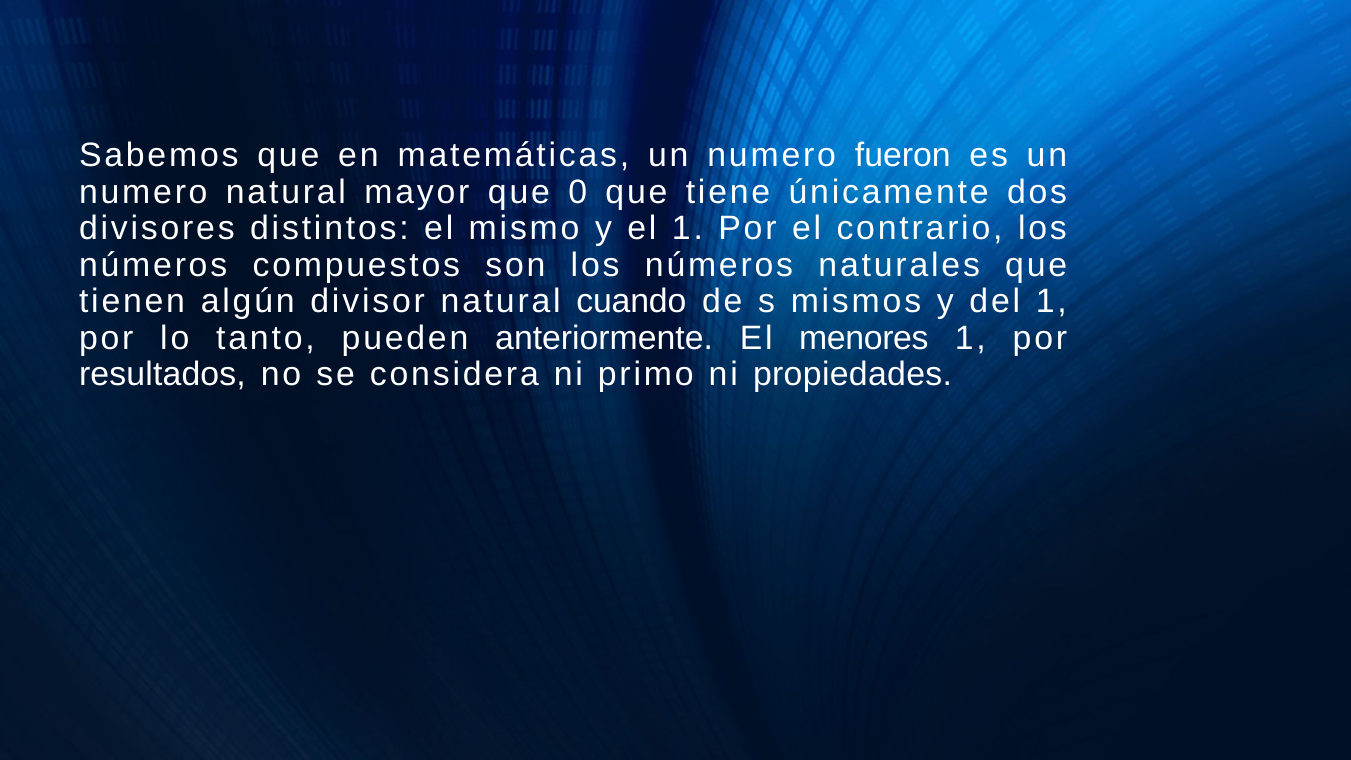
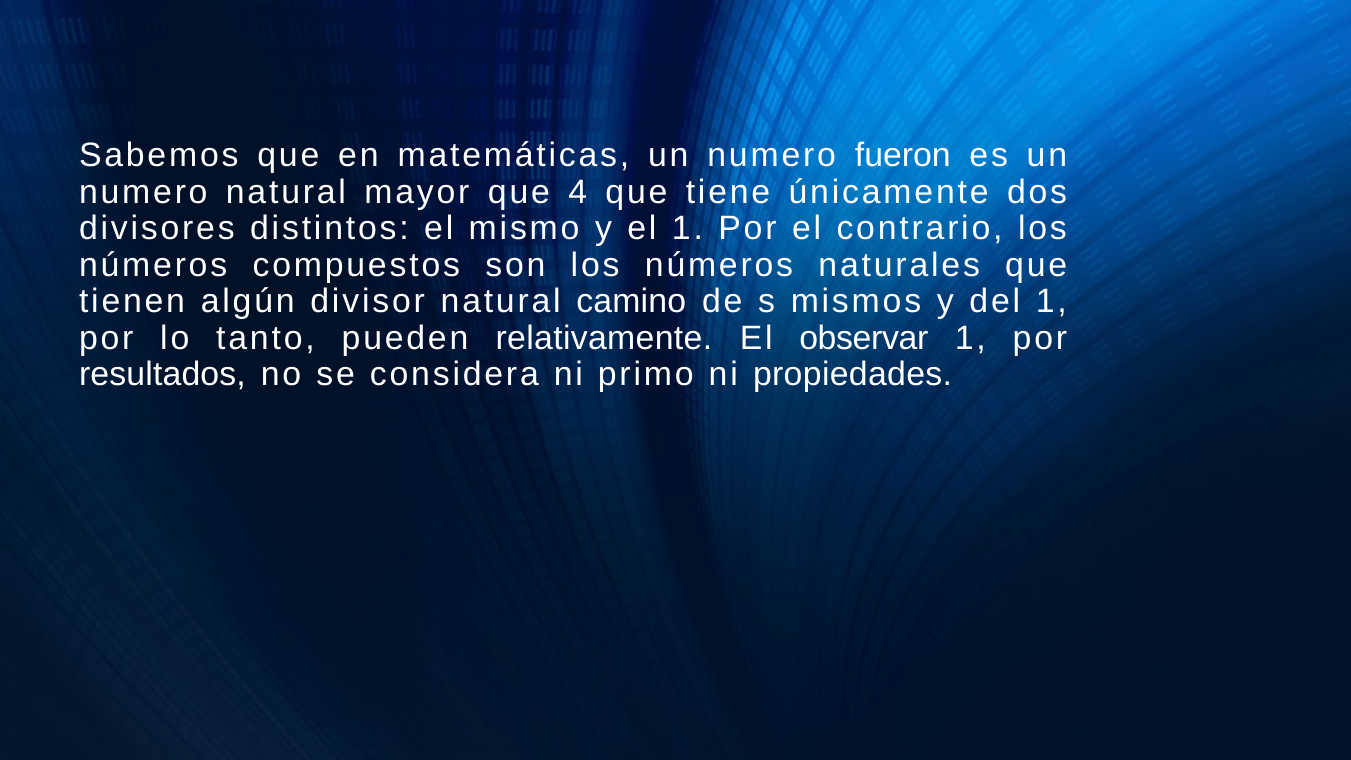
0: 0 -> 4
cuando: cuando -> camino
anteriormente: anteriormente -> relativamente
menores: menores -> observar
